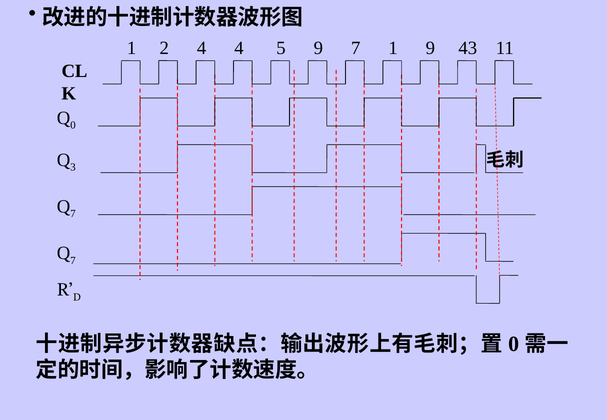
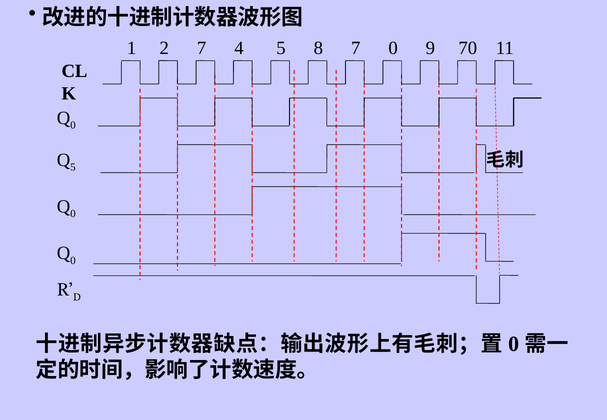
2 4: 4 -> 7
5 9: 9 -> 8
7 1: 1 -> 0
43: 43 -> 70
3 at (73, 167): 3 -> 5
7 at (73, 214): 7 -> 0
7 at (73, 261): 7 -> 0
